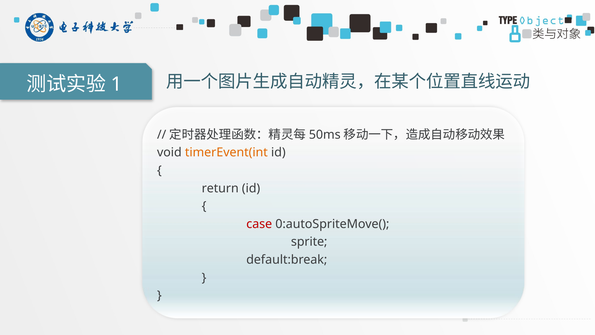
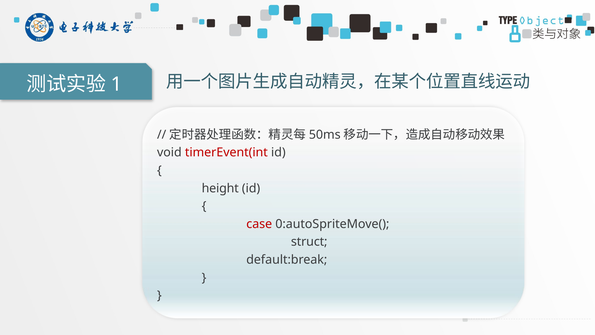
timerEvent(int colour: orange -> red
return: return -> height
sprite: sprite -> struct
